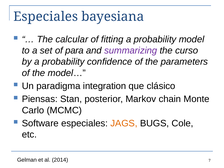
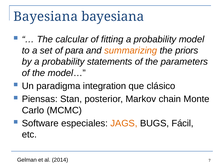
Especiales at (46, 17): Especiales -> Bayesiana
summarizing colour: purple -> orange
curso: curso -> priors
confidence: confidence -> statements
Cole: Cole -> Fácil
